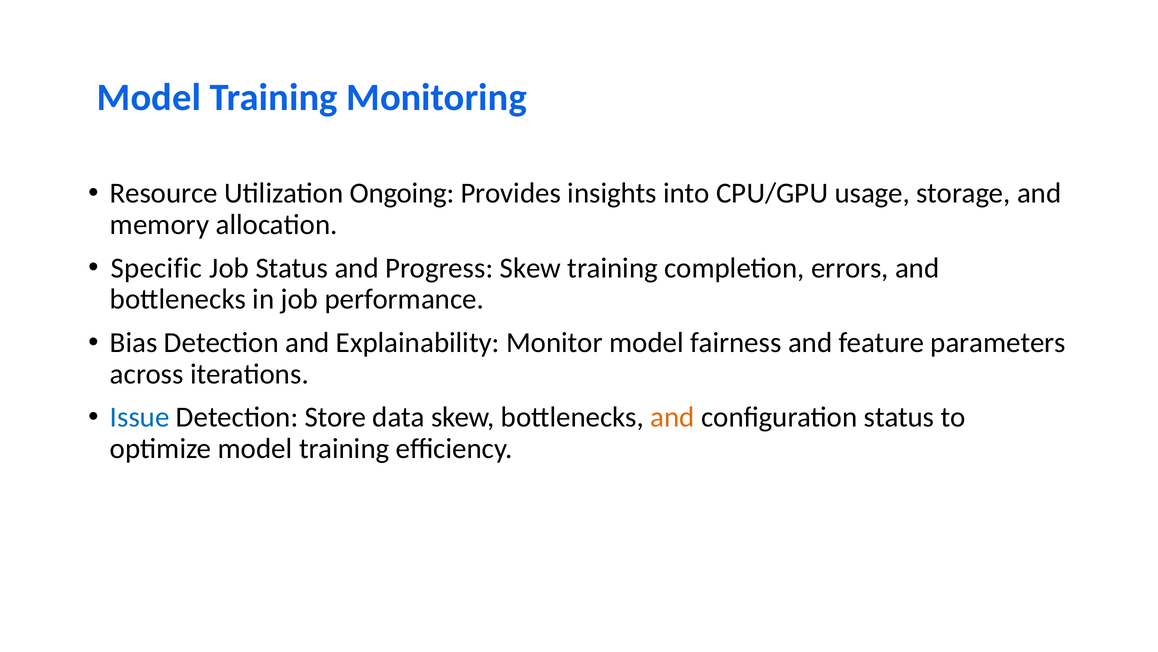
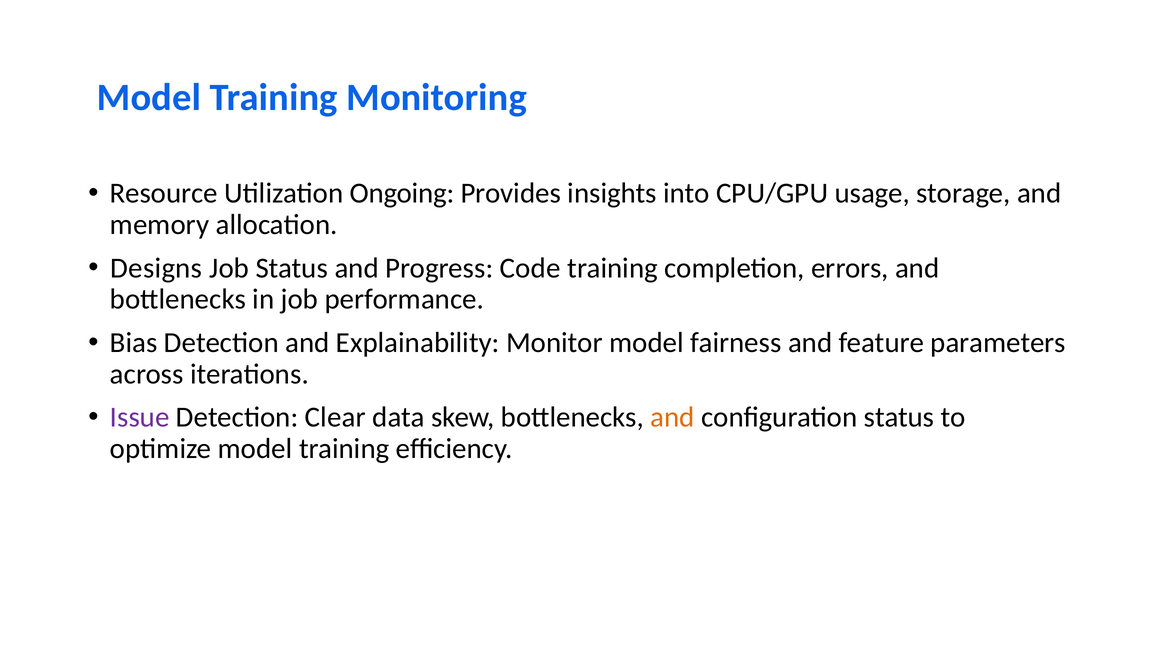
Specific: Specific -> Designs
Progress Skew: Skew -> Code
Issue colour: blue -> purple
Store: Store -> Clear
